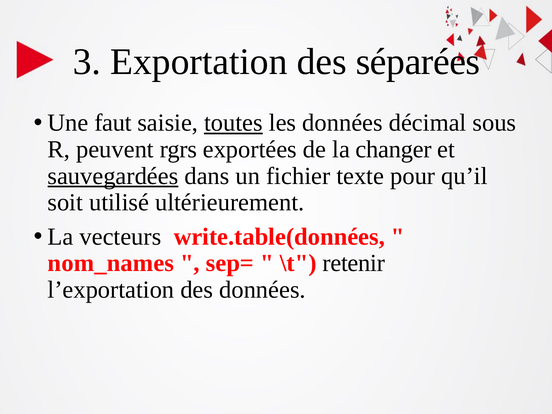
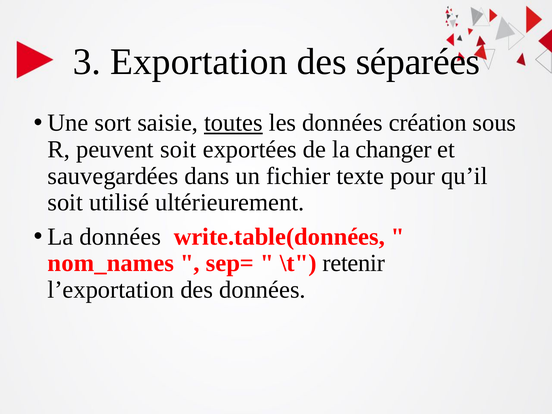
faut: faut -> sort
décimal: décimal -> création
peuvent rgrs: rgrs -> soit
sauvegardées underline: present -> none
La vecteurs: vecteurs -> données
